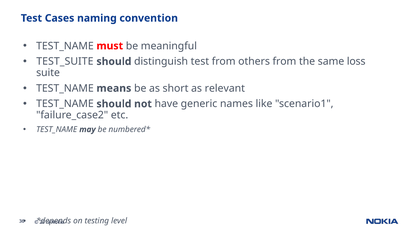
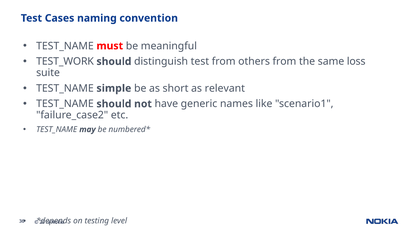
TEST_SUITE: TEST_SUITE -> TEST_WORK
means: means -> simple
